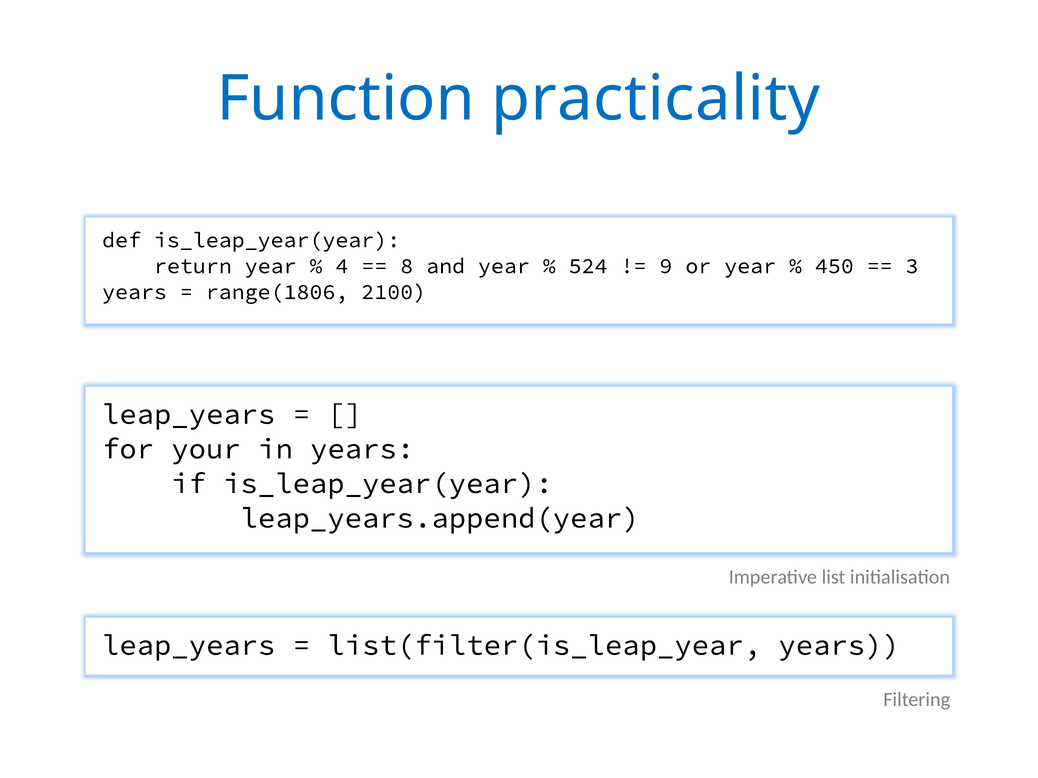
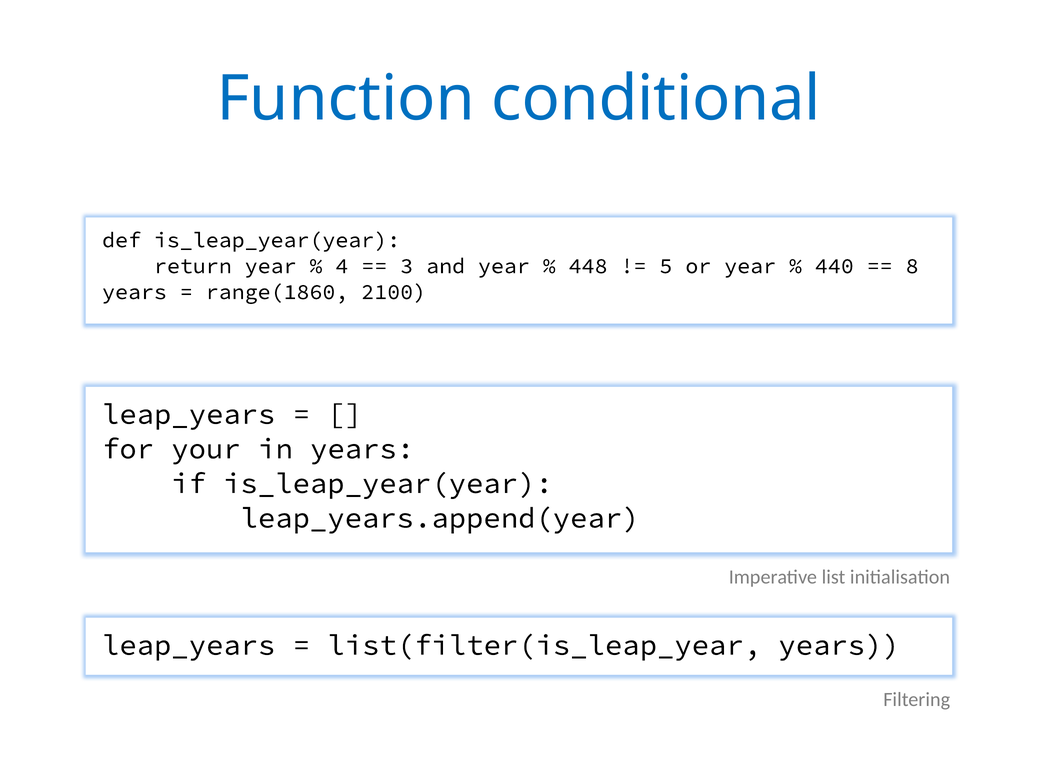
practicality: practicality -> conditional
8: 8 -> 3
524: 524 -> 448
9: 9 -> 5
450: 450 -> 440
3: 3 -> 8
range(1806: range(1806 -> range(1860
